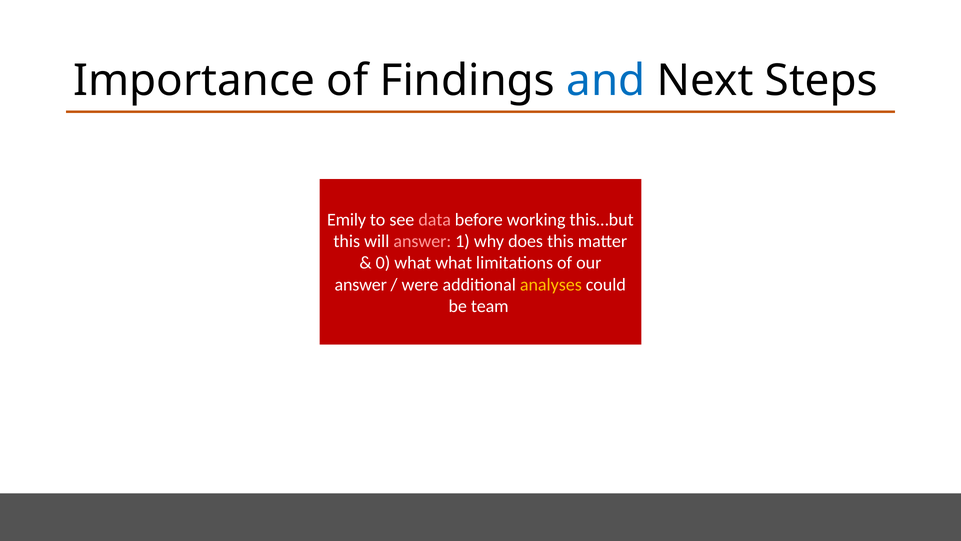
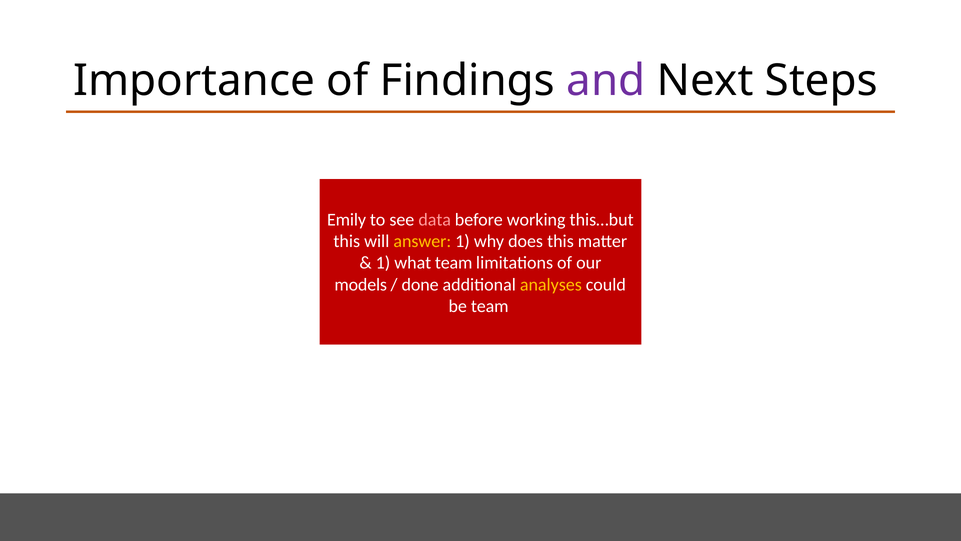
and colour: blue -> purple
answer at (422, 241) colour: pink -> yellow
0 at (383, 263): 0 -> 1
what what: what -> team
answer at (361, 284): answer -> models
were: were -> done
